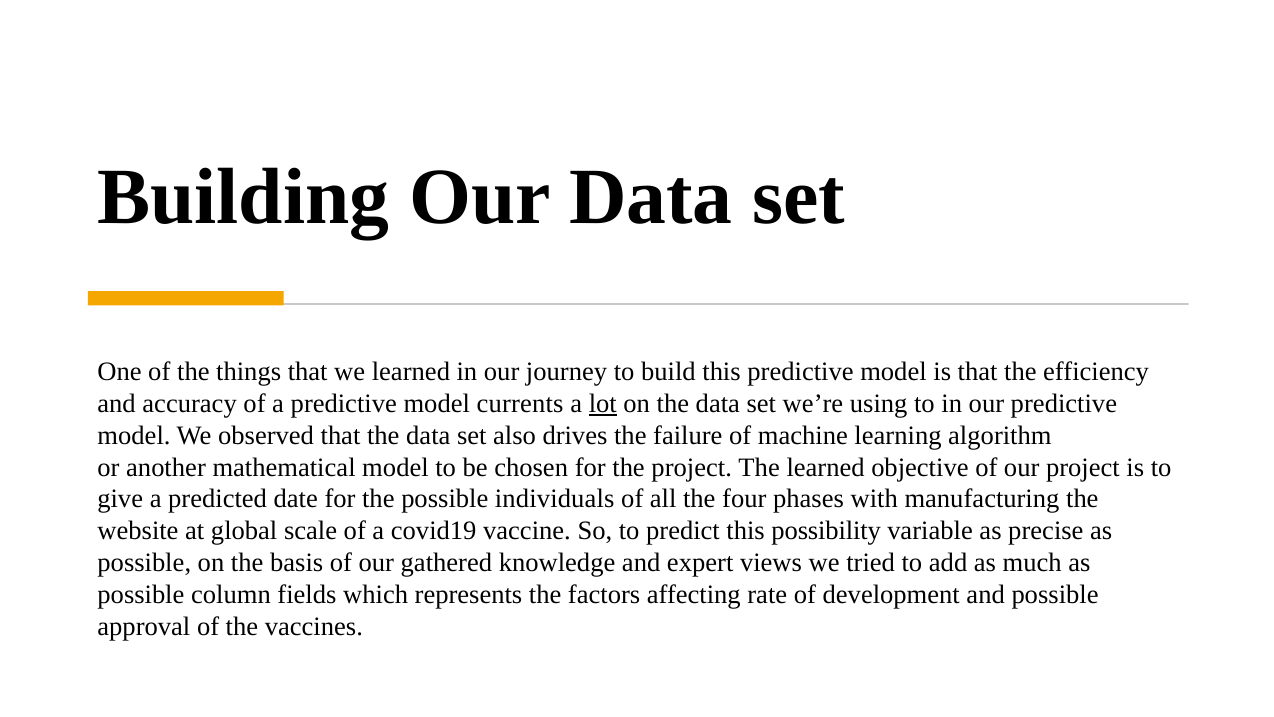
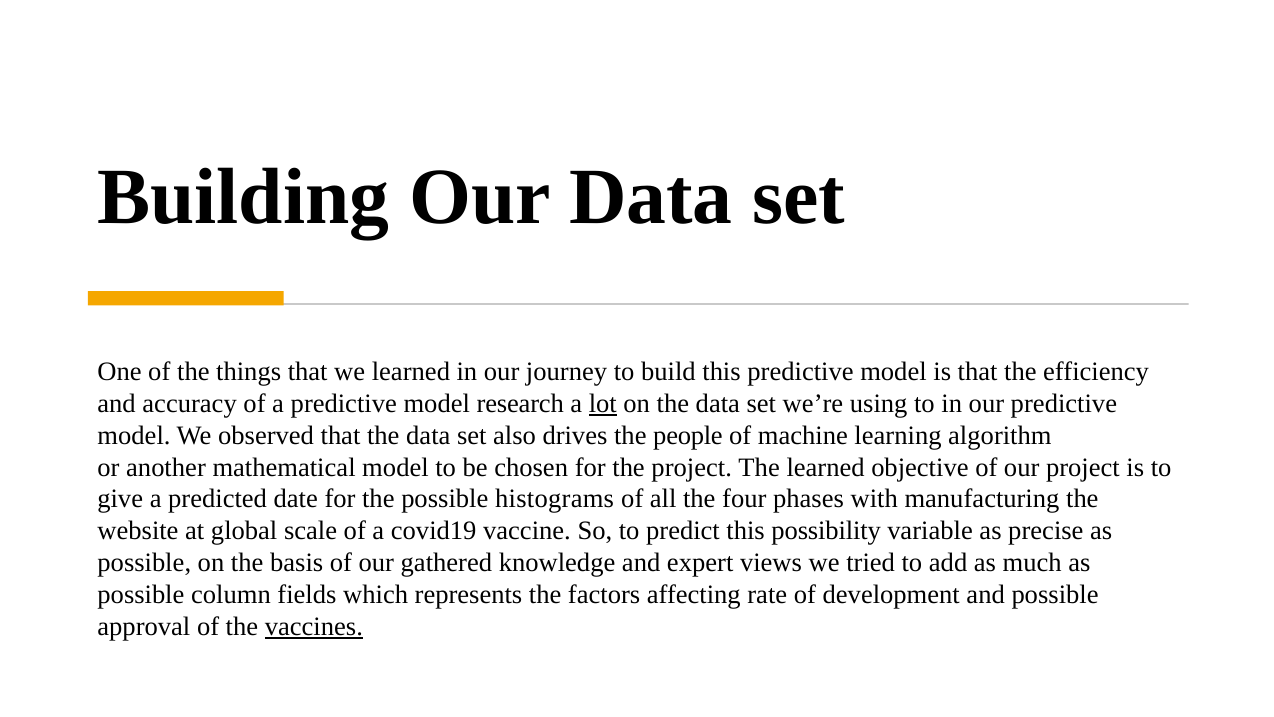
currents: currents -> research
failure: failure -> people
individuals: individuals -> histograms
vaccines underline: none -> present
